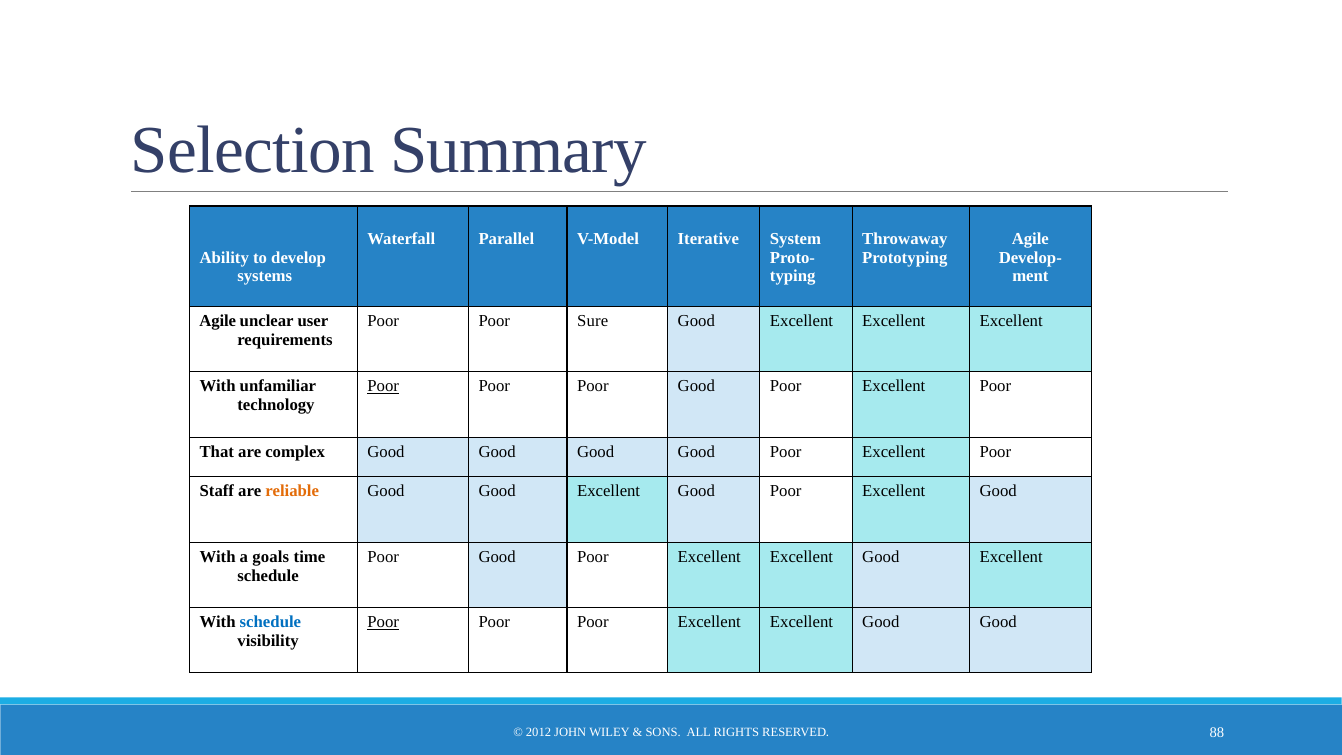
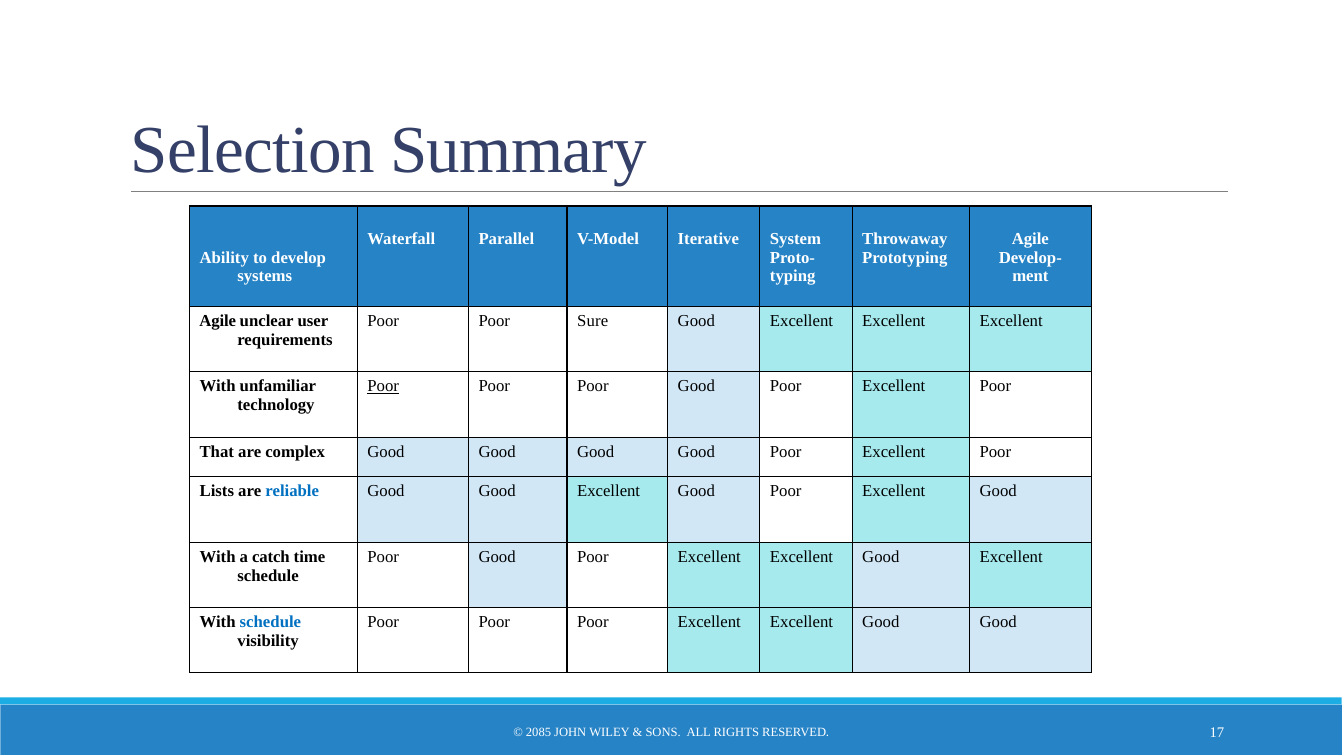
Staff: Staff -> Lists
reliable colour: orange -> blue
goals: goals -> catch
Poor at (383, 622) underline: present -> none
2012: 2012 -> 2085
88: 88 -> 17
